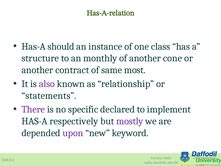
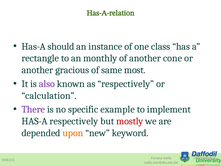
structure: structure -> rectangle
contract: contract -> gracious
as relationship: relationship -> respectively
statements: statements -> calculation
declared: declared -> example
mostly colour: purple -> red
upon colour: purple -> orange
